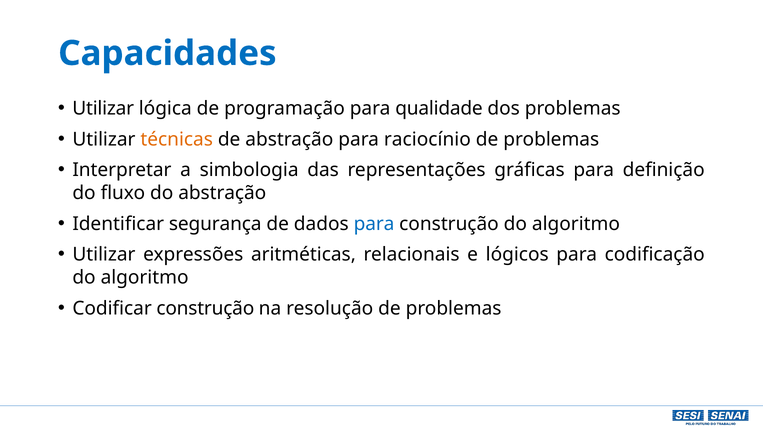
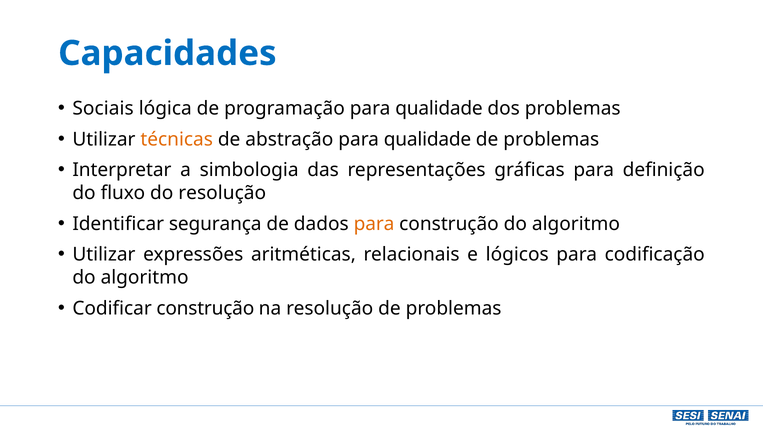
Utilizar at (103, 109): Utilizar -> Sociais
abstração para raciocínio: raciocínio -> qualidade
do abstração: abstração -> resolução
para at (374, 224) colour: blue -> orange
